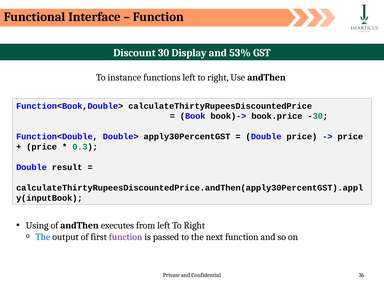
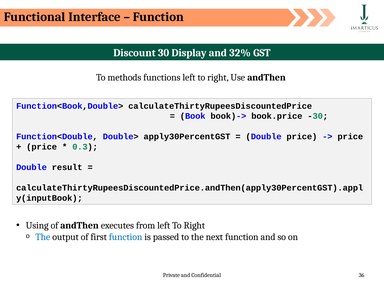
53%: 53% -> 32%
instance: instance -> methods
function at (126, 237) colour: purple -> blue
